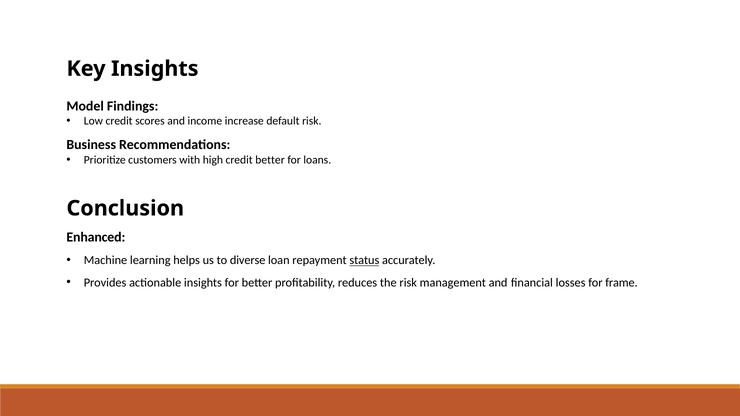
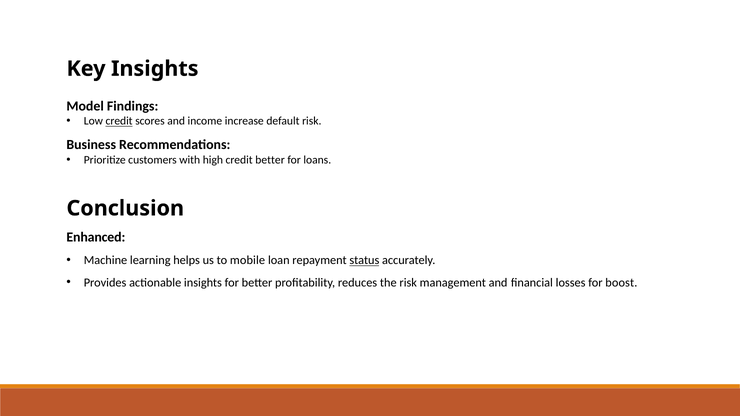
credit at (119, 121) underline: none -> present
diverse: diverse -> mobile
frame: frame -> boost
